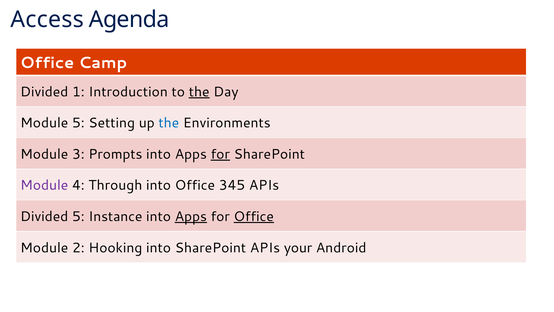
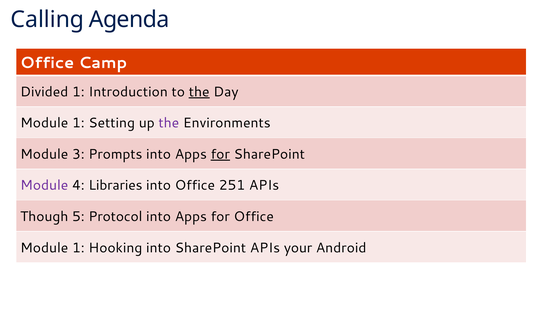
Access: Access -> Calling
5 at (78, 123): 5 -> 1
the at (169, 123) colour: blue -> purple
Through: Through -> Libraries
345: 345 -> 251
Divided at (44, 216): Divided -> Though
Instance: Instance -> Protocol
Apps at (191, 216) underline: present -> none
Office at (254, 216) underline: present -> none
2 at (78, 248): 2 -> 1
